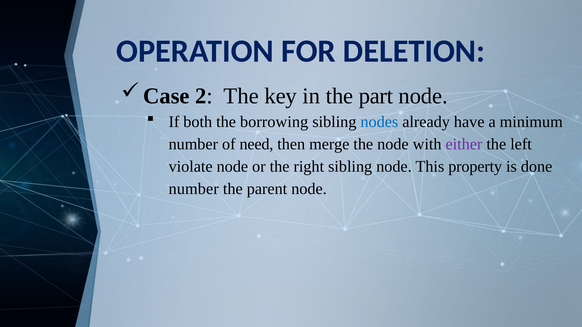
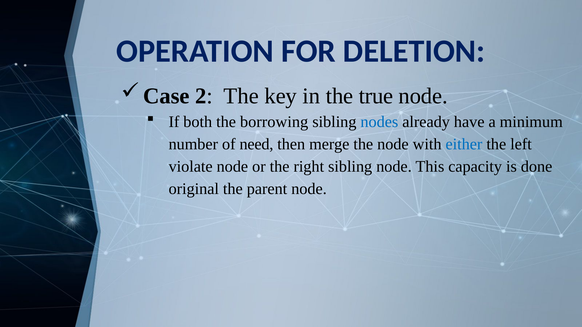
part: part -> true
either colour: purple -> blue
property: property -> capacity
number at (194, 189): number -> original
